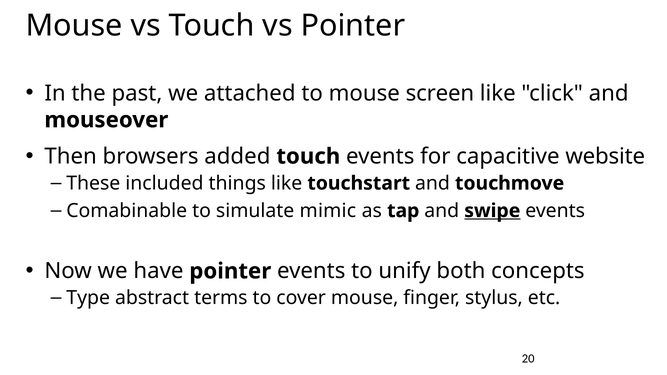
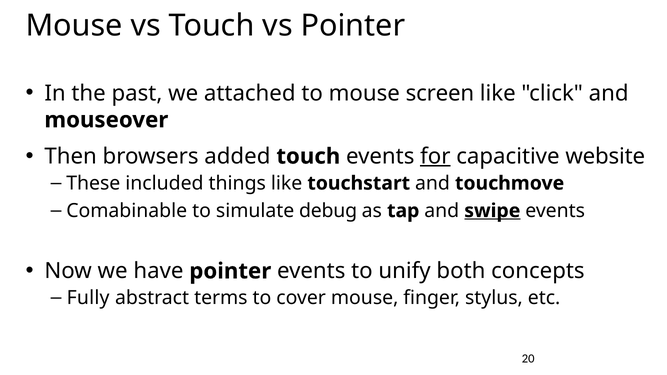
for underline: none -> present
mimic: mimic -> debug
Type: Type -> Fully
